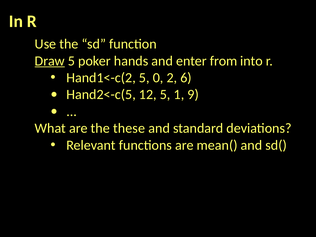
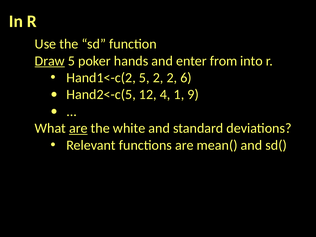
5 0: 0 -> 2
12 5: 5 -> 4
are at (78, 128) underline: none -> present
these: these -> white
